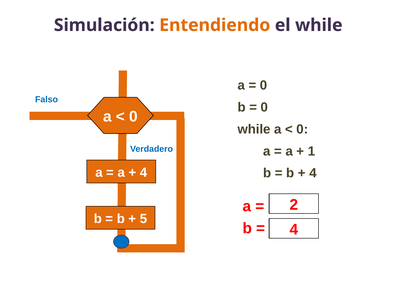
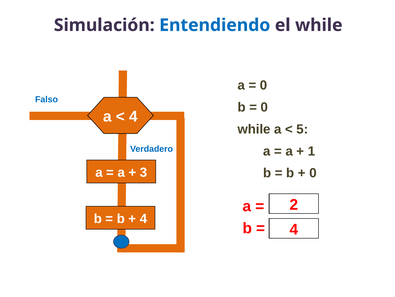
Entendiendo colour: orange -> blue
0 at (133, 116): 0 -> 4
0 at (302, 129): 0 -> 5
4 at (144, 172): 4 -> 3
4 at (313, 173): 4 -> 0
5 at (143, 218): 5 -> 4
